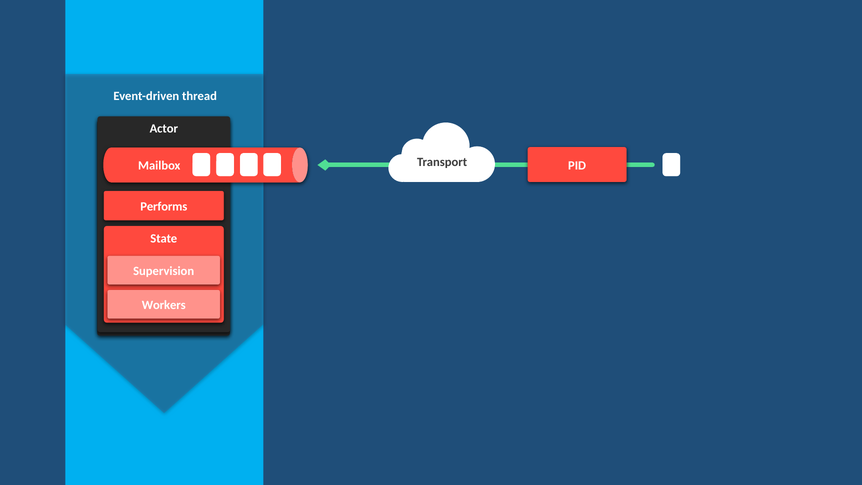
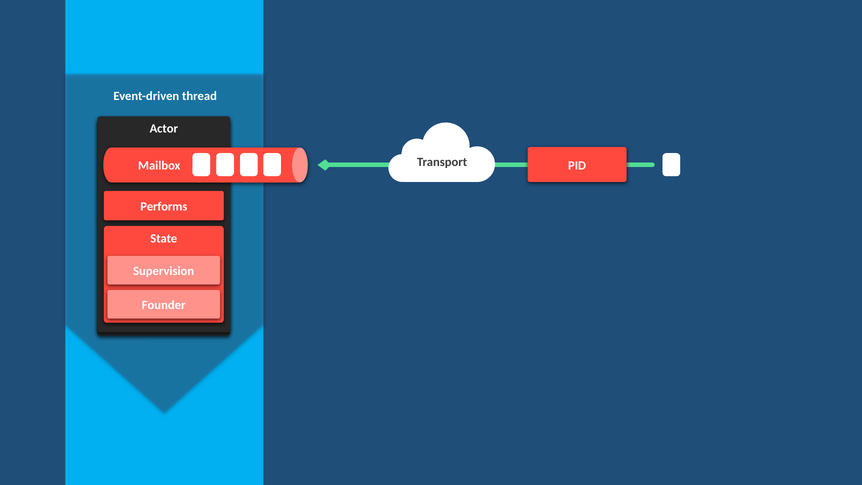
Workers: Workers -> Founder
